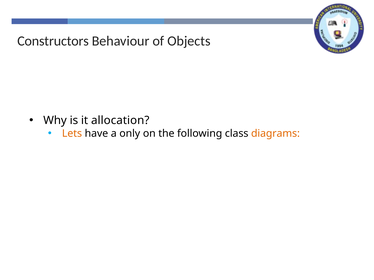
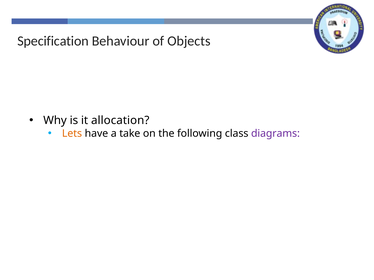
Constructors: Constructors -> Specification
only: only -> take
diagrams colour: orange -> purple
